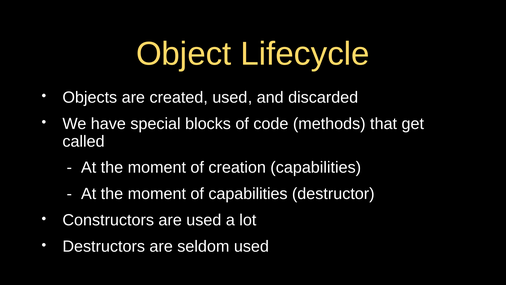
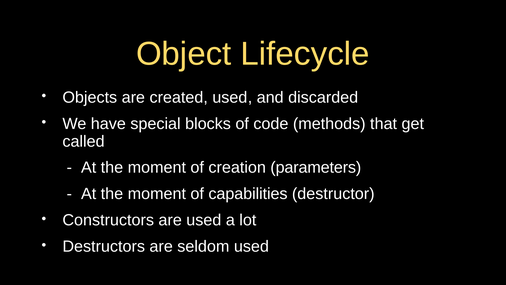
creation capabilities: capabilities -> parameters
